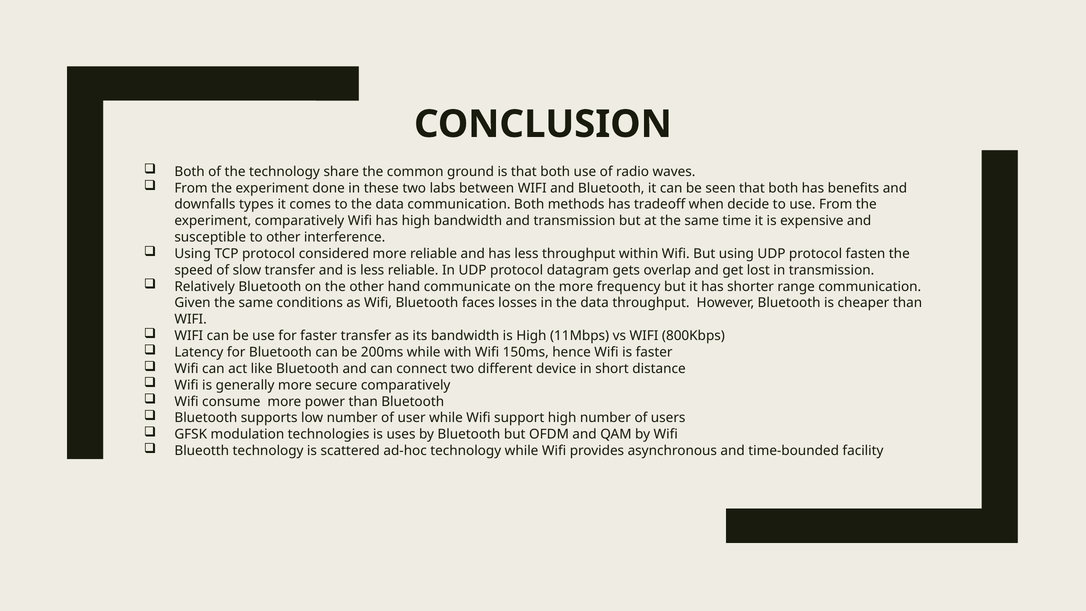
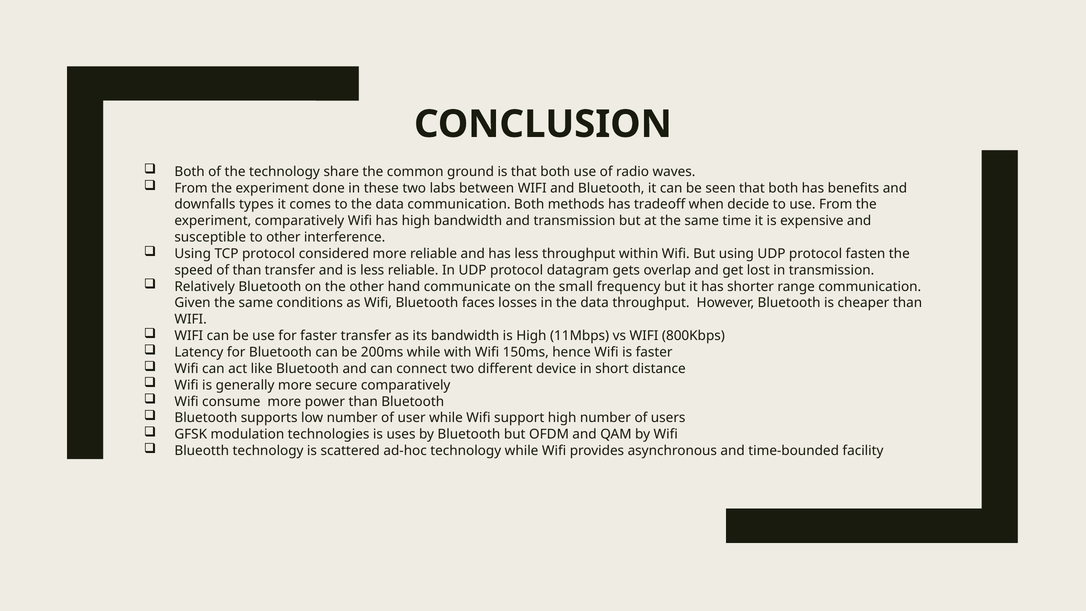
of slow: slow -> than
the more: more -> small
